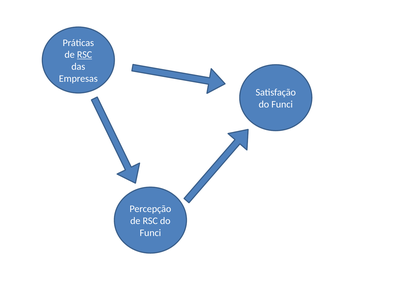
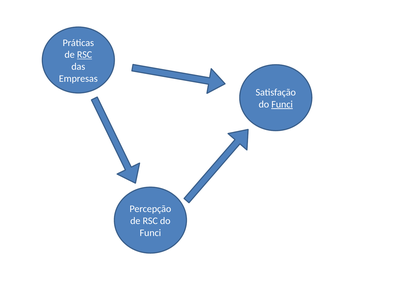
Funci at (282, 104) underline: none -> present
